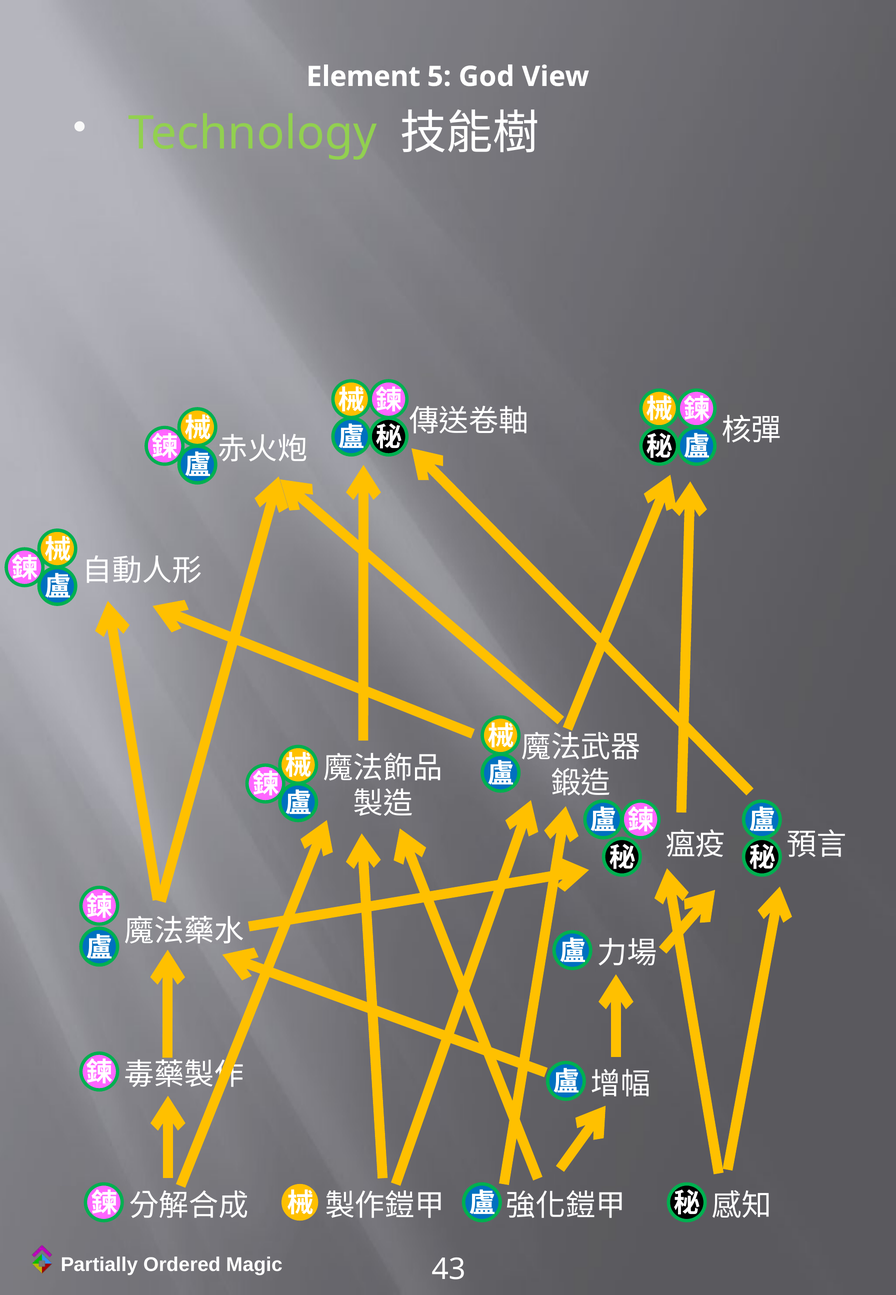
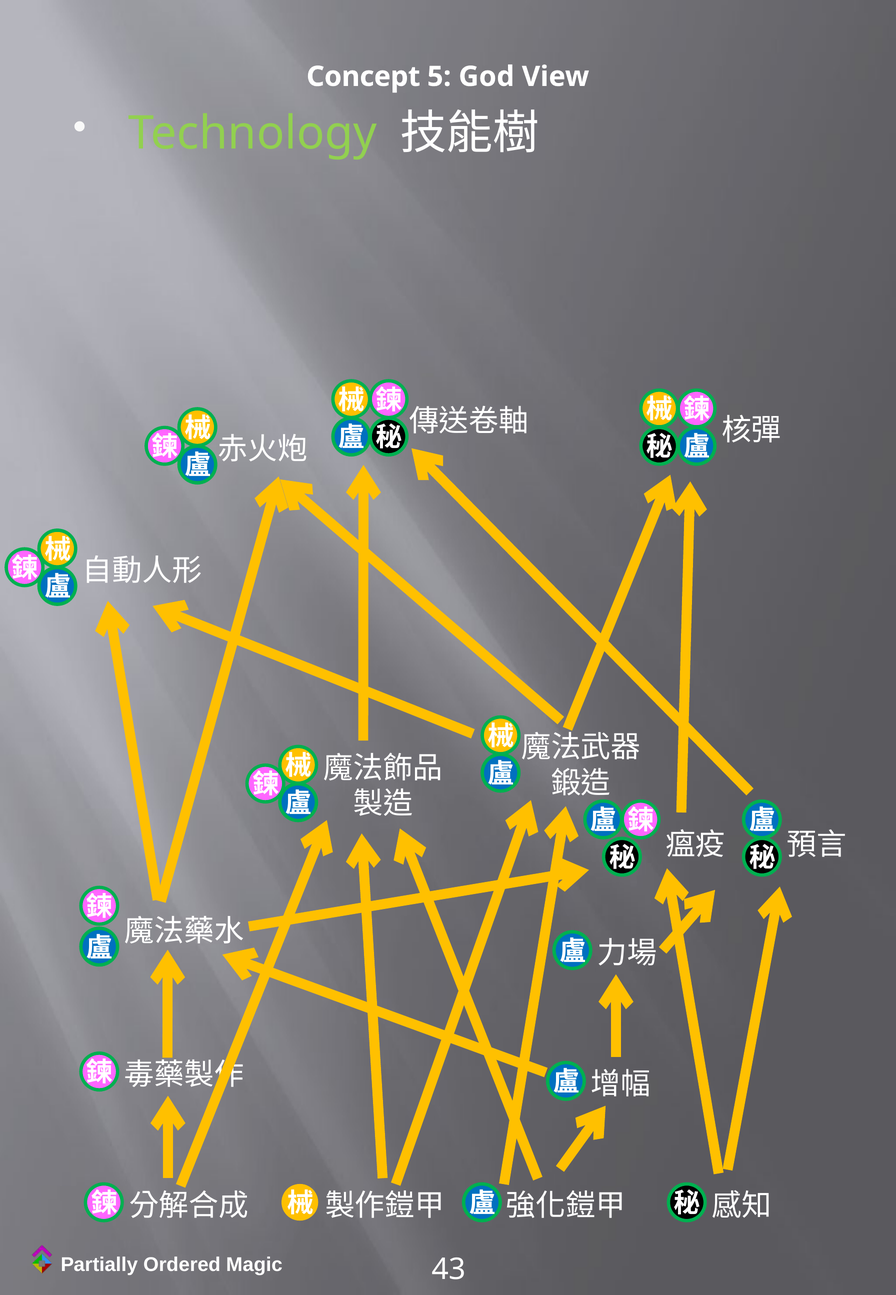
Element: Element -> Concept
